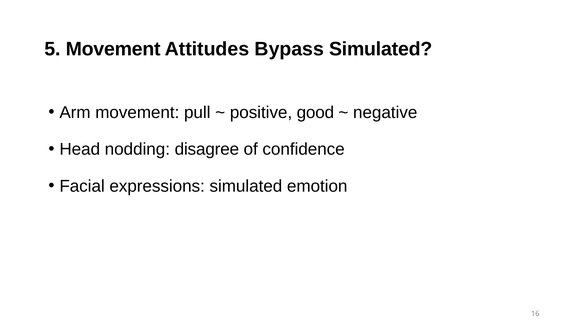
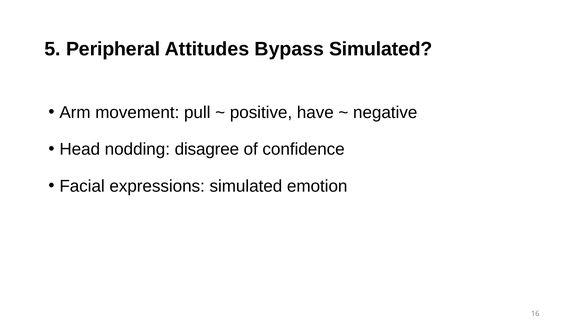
5 Movement: Movement -> Peripheral
good: good -> have
